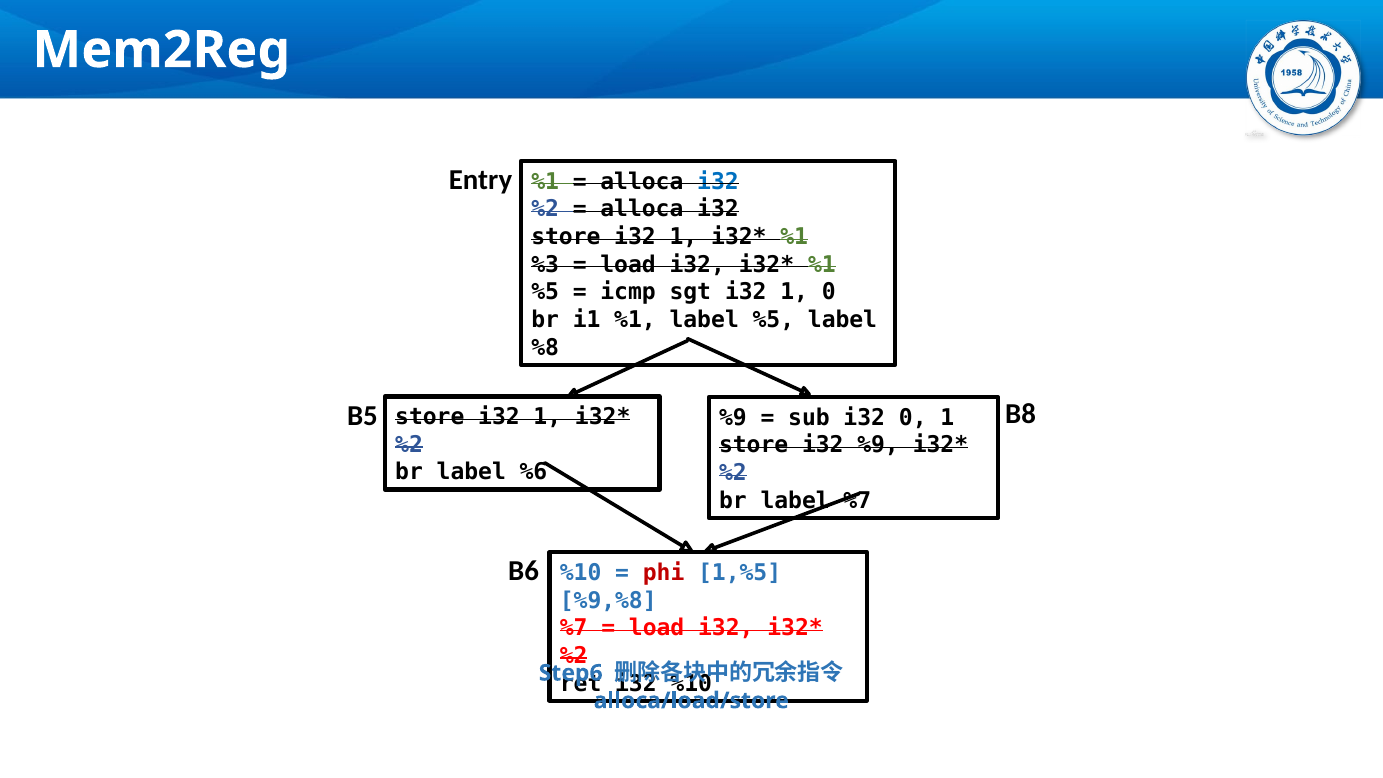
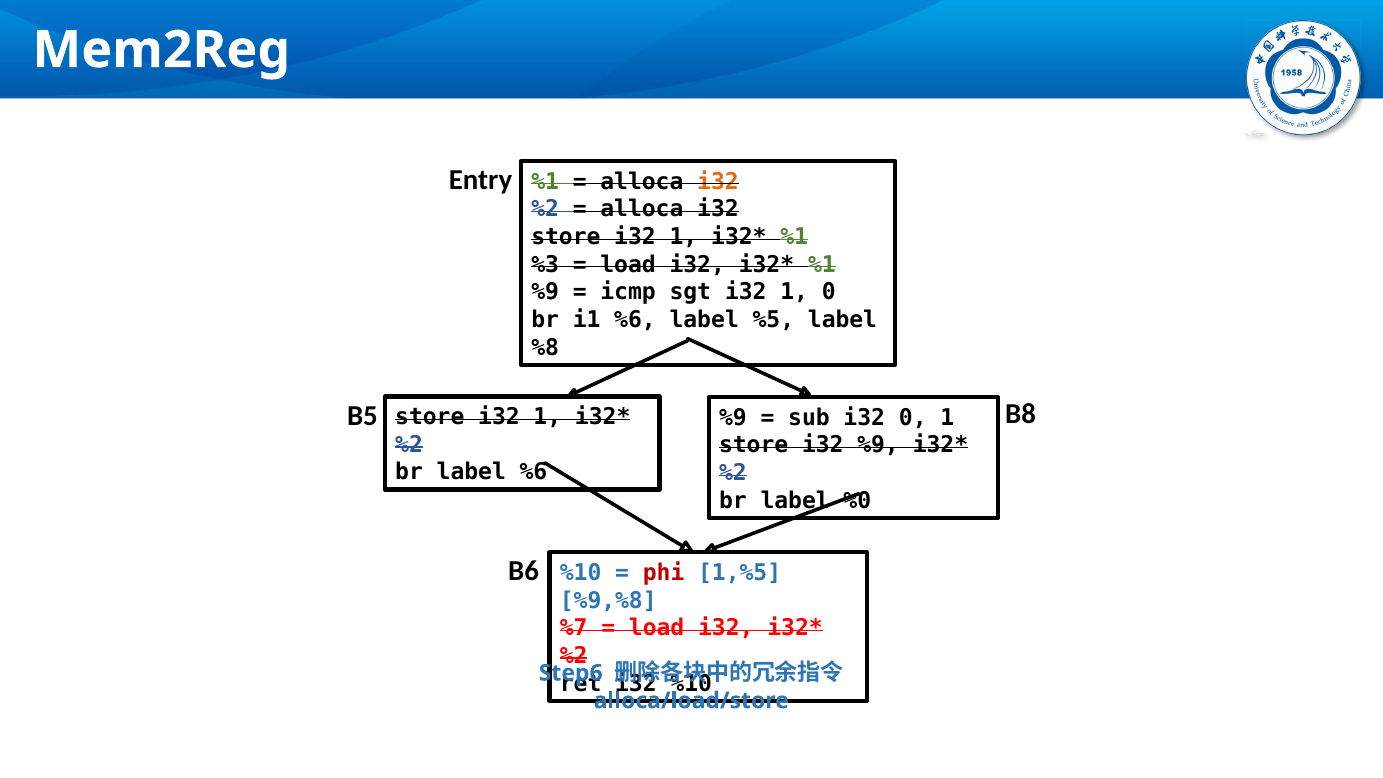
i32 at (718, 182) colour: blue -> orange
%5 at (545, 292): %5 -> %9
i1 %1: %1 -> %6
label %7: %7 -> %0
